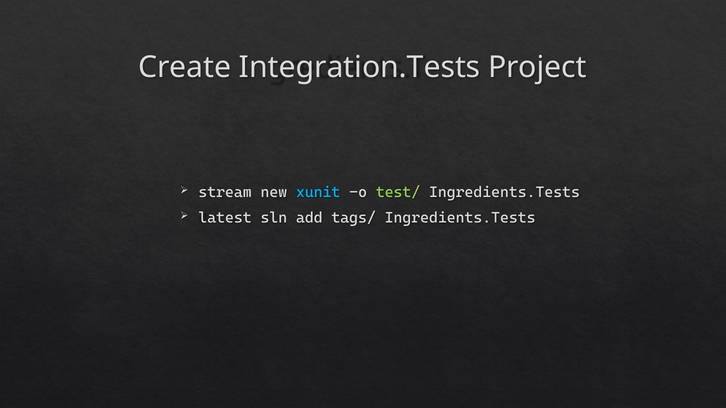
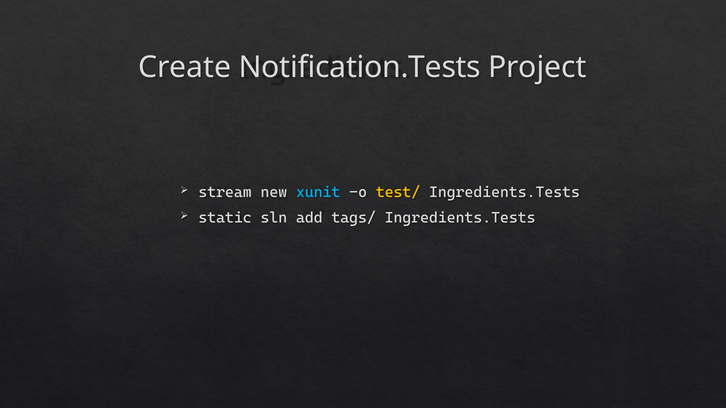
Integration.Tests: Integration.Tests -> Notification.Tests
test/ colour: light green -> yellow
latest: latest -> static
